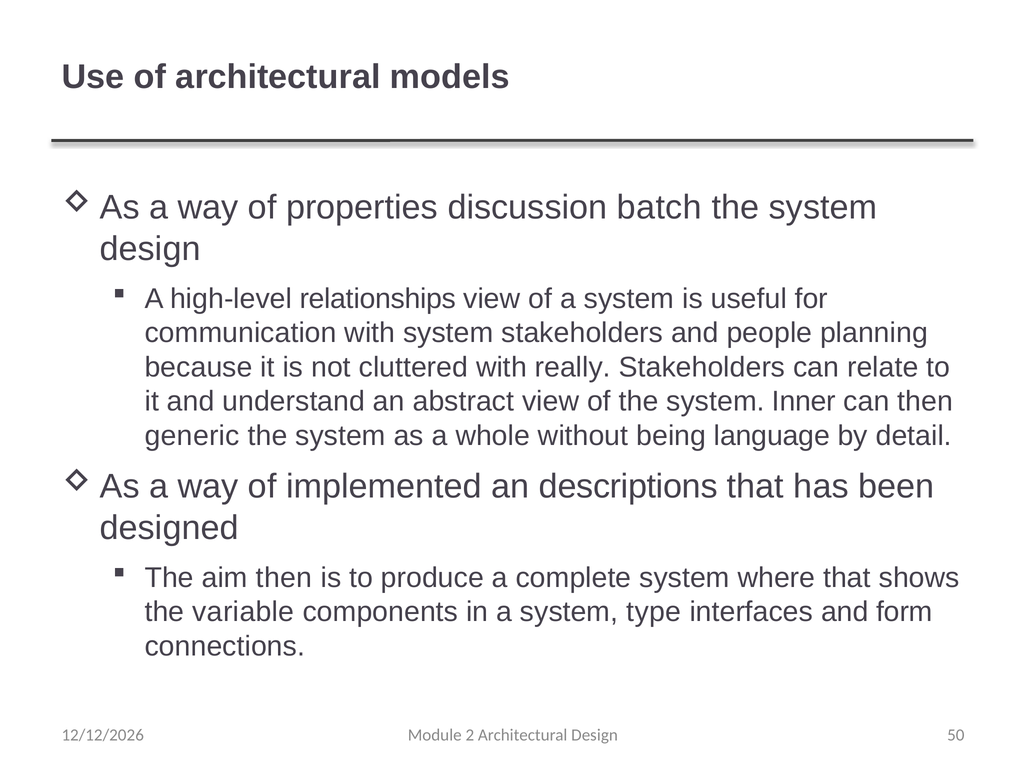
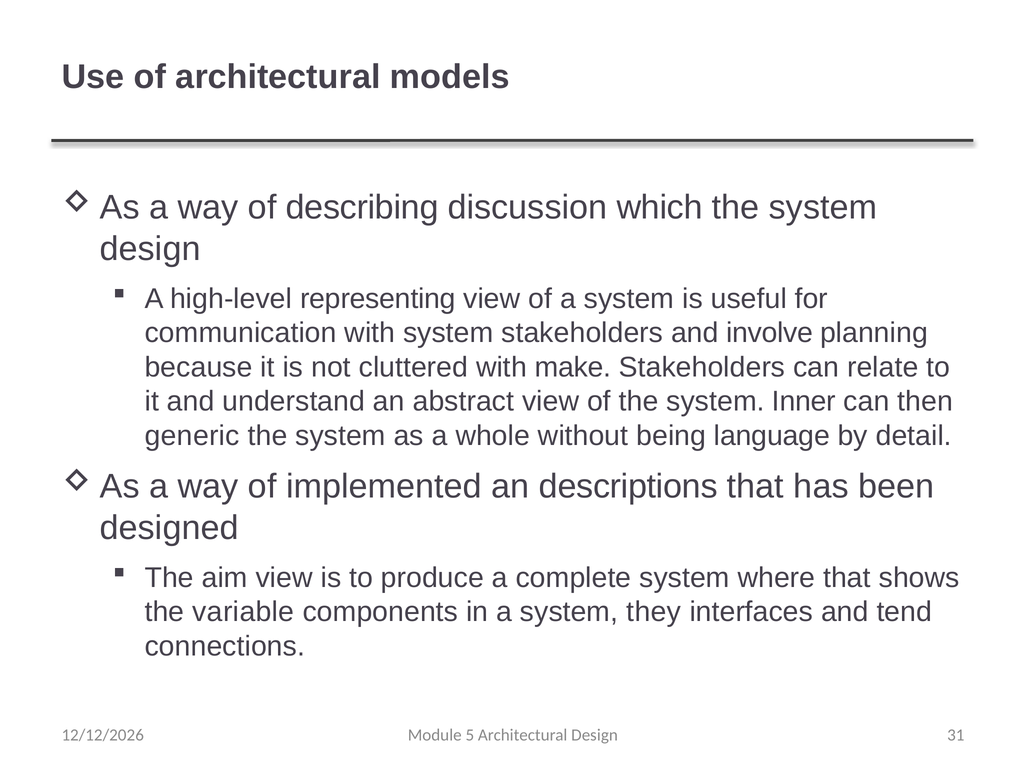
properties: properties -> describing
batch: batch -> which
relationships: relationships -> representing
people: people -> involve
really: really -> make
aim then: then -> view
type: type -> they
form: form -> tend
50: 50 -> 31
2: 2 -> 5
